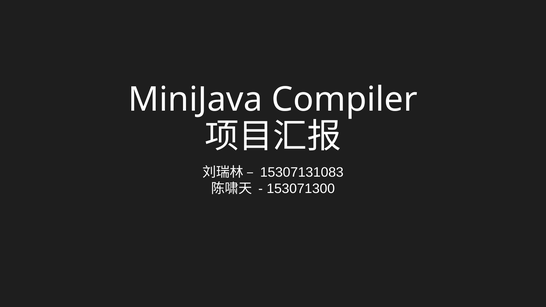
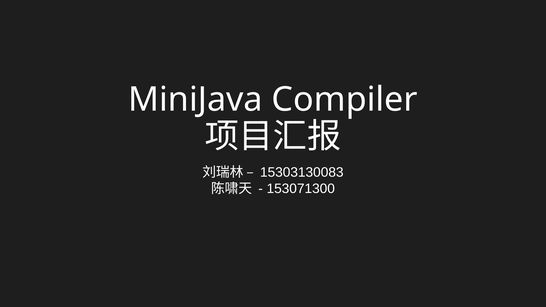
15307131083: 15307131083 -> 15303130083
